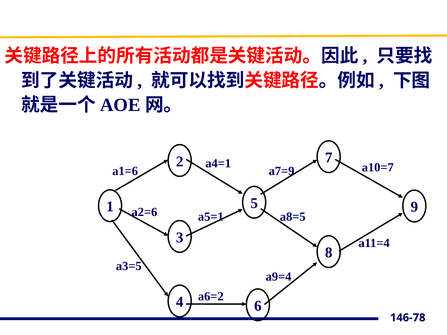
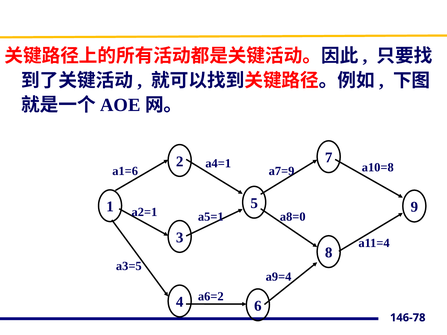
a10=7: a10=7 -> a10=8
a2=6: a2=6 -> a2=1
a8=5: a8=5 -> a8=0
